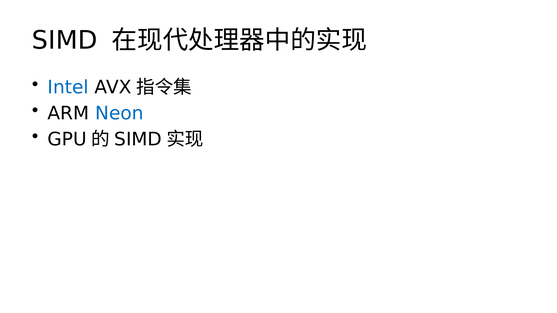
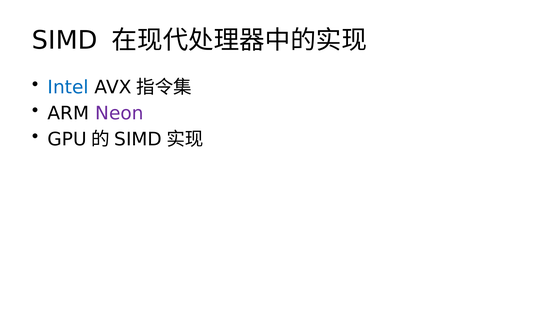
Neon colour: blue -> purple
